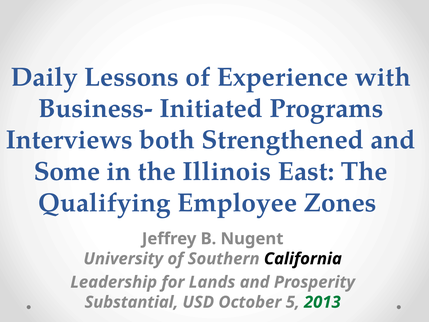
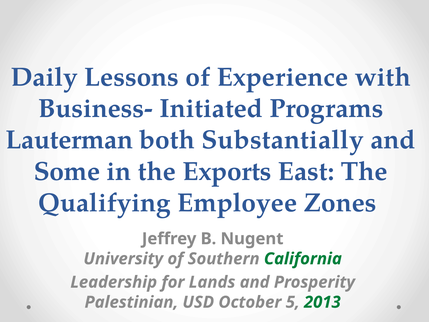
Interviews: Interviews -> Lauterman
Strengthened: Strengthened -> Substantially
Illinois: Illinois -> Exports
California colour: black -> green
Substantial: Substantial -> Palestinian
